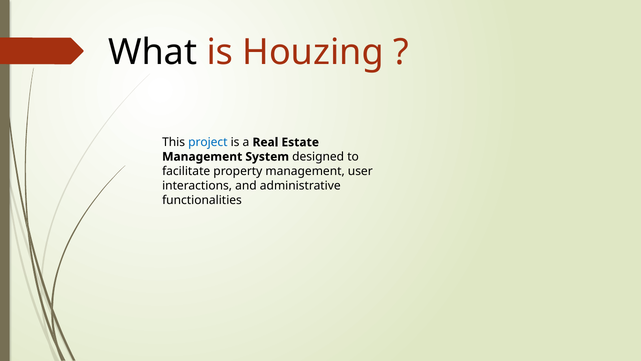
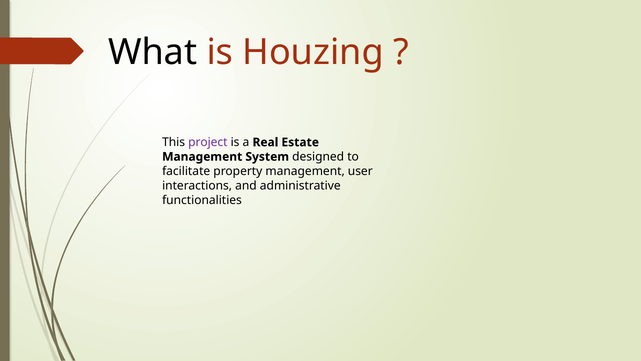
project colour: blue -> purple
